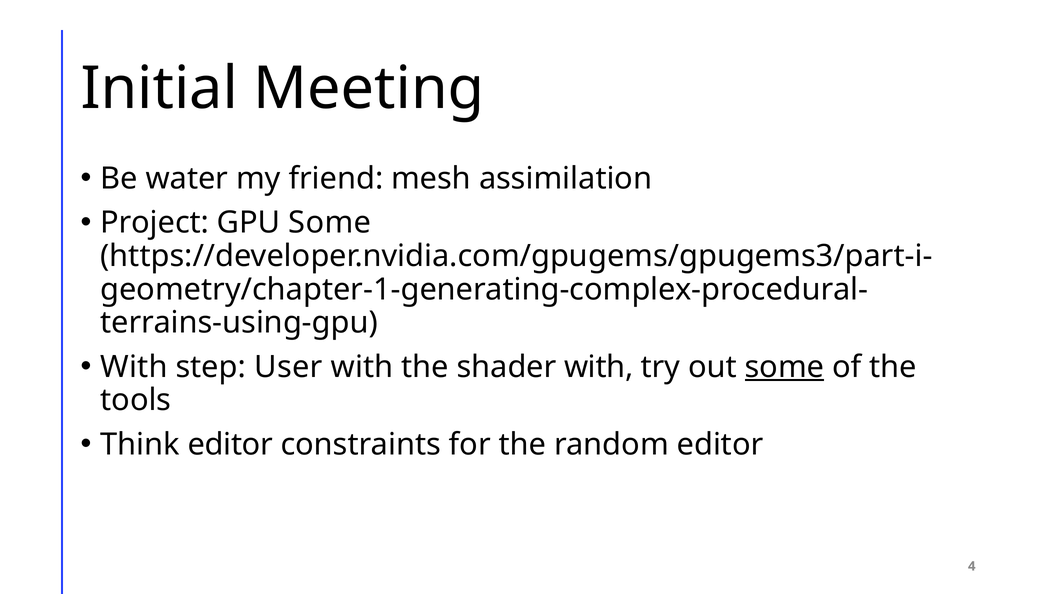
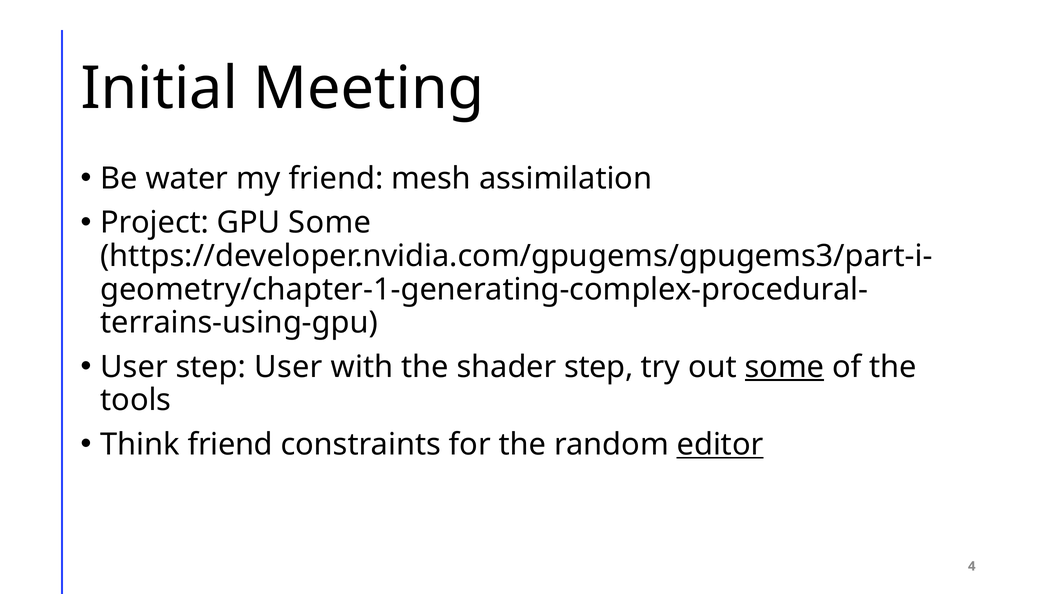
With at (134, 367): With -> User
shader with: with -> step
Think editor: editor -> friend
editor at (720, 444) underline: none -> present
